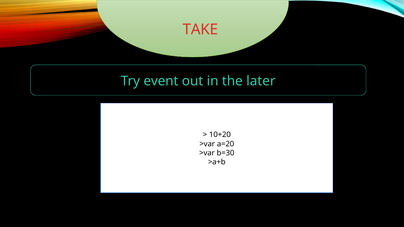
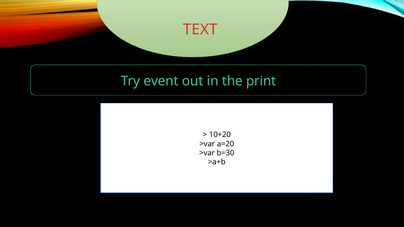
TAKE: TAKE -> TEXT
later: later -> print
